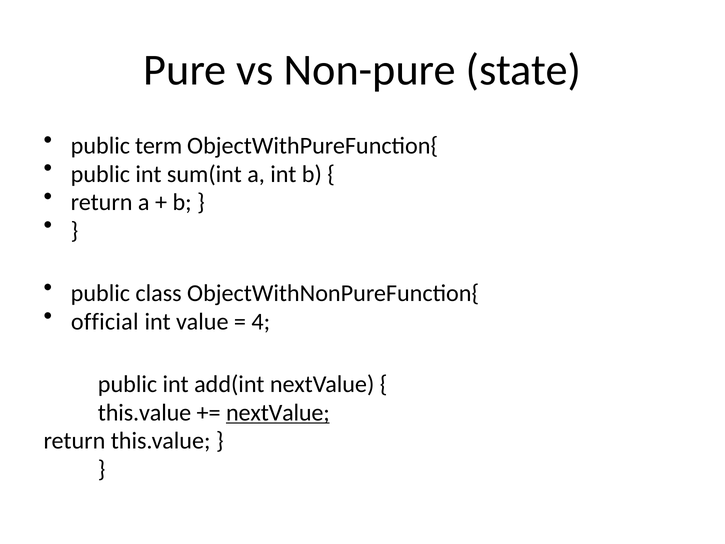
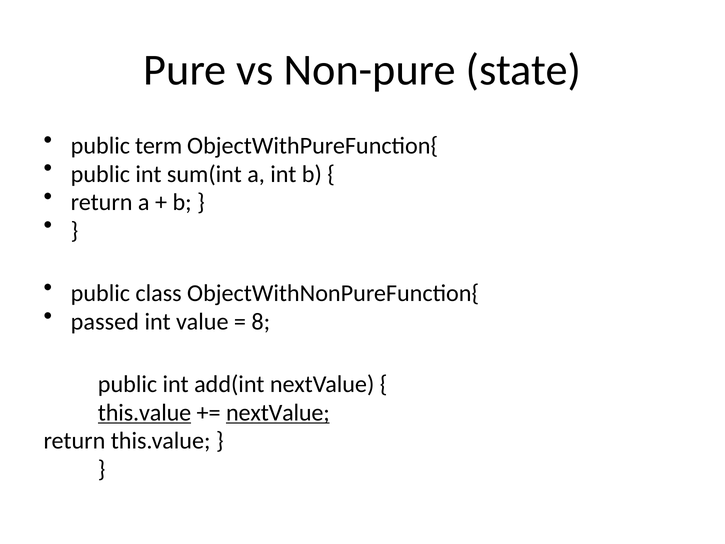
official: official -> passed
4: 4 -> 8
this.value at (145, 412) underline: none -> present
